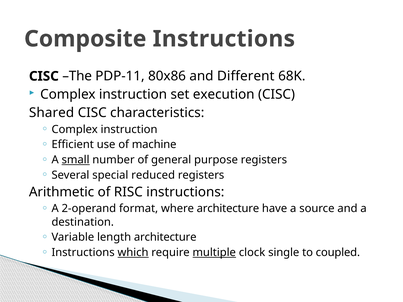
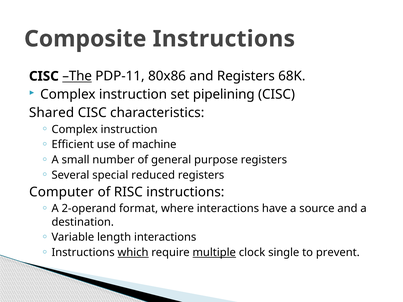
The underline: none -> present
and Different: Different -> Registers
execution: execution -> pipelining
small underline: present -> none
Arithmetic: Arithmetic -> Computer
where architecture: architecture -> interactions
length architecture: architecture -> interactions
coupled: coupled -> prevent
